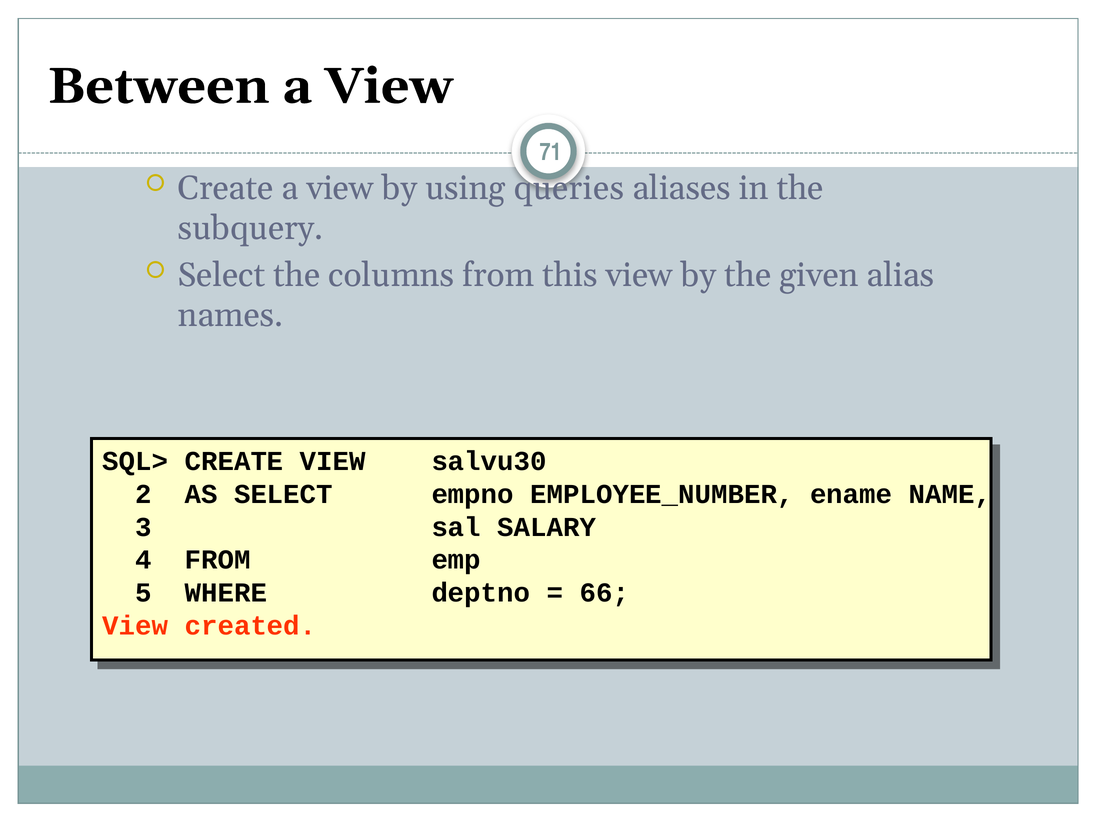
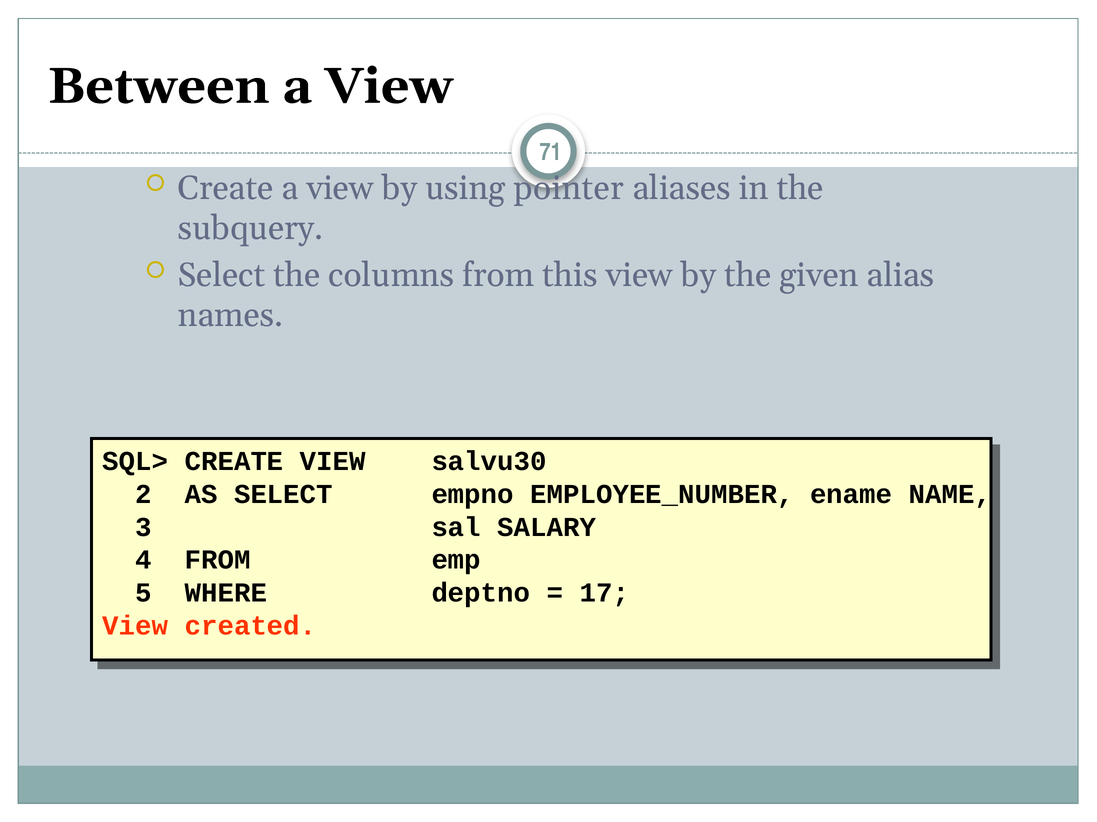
queries: queries -> pointer
66: 66 -> 17
